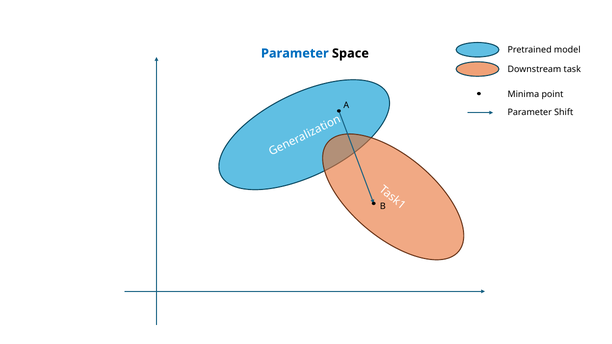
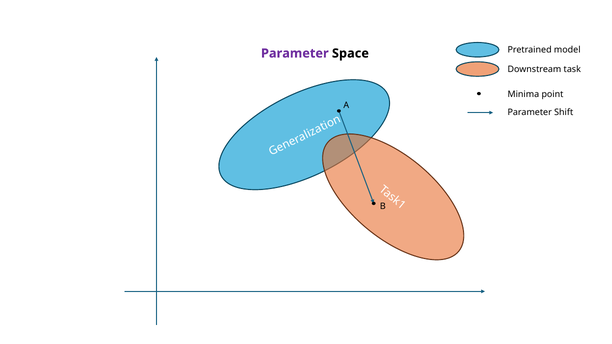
Parameter at (295, 53) colour: blue -> purple
